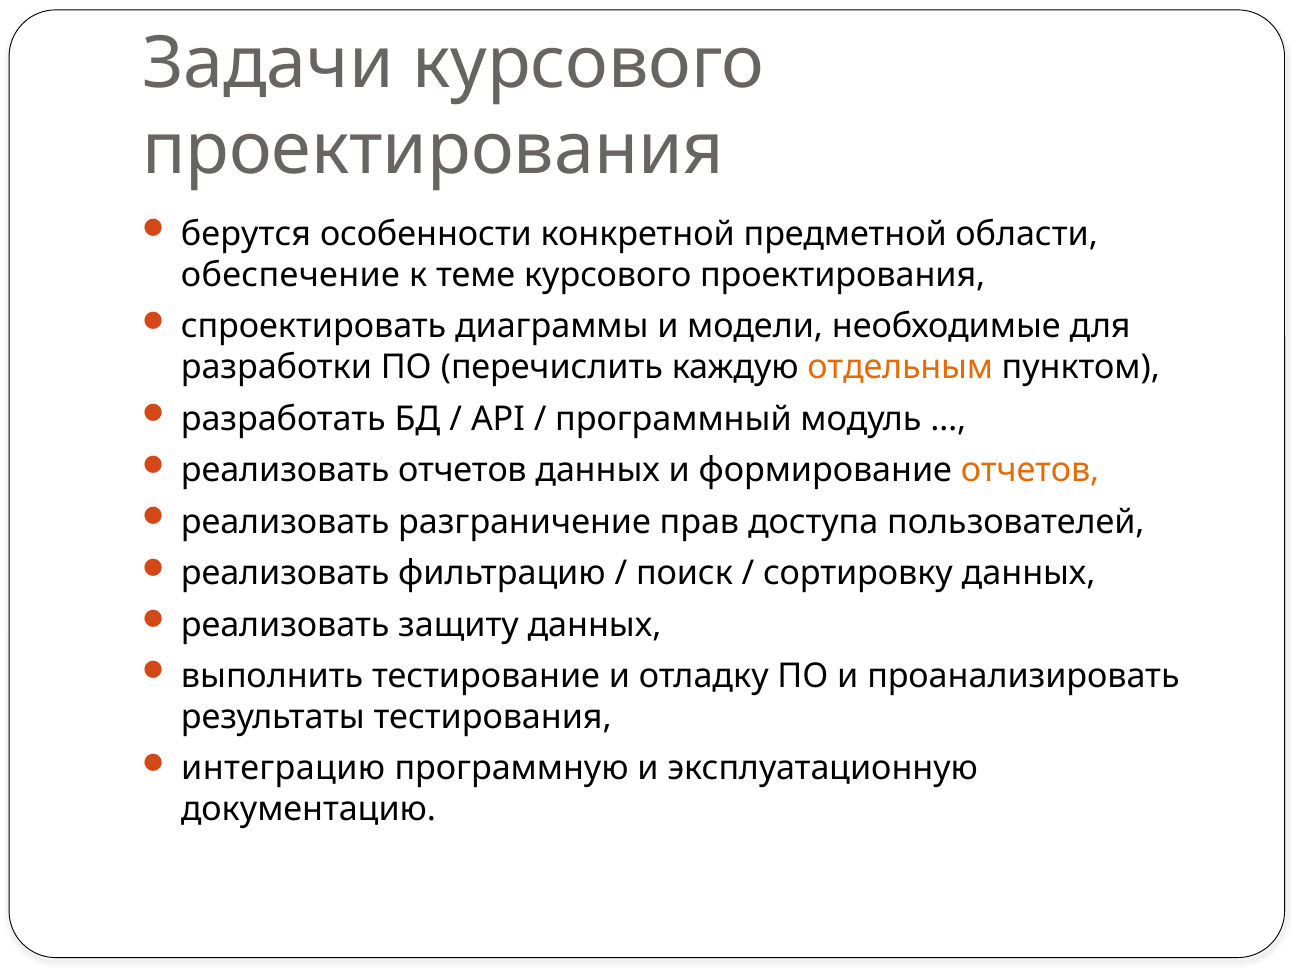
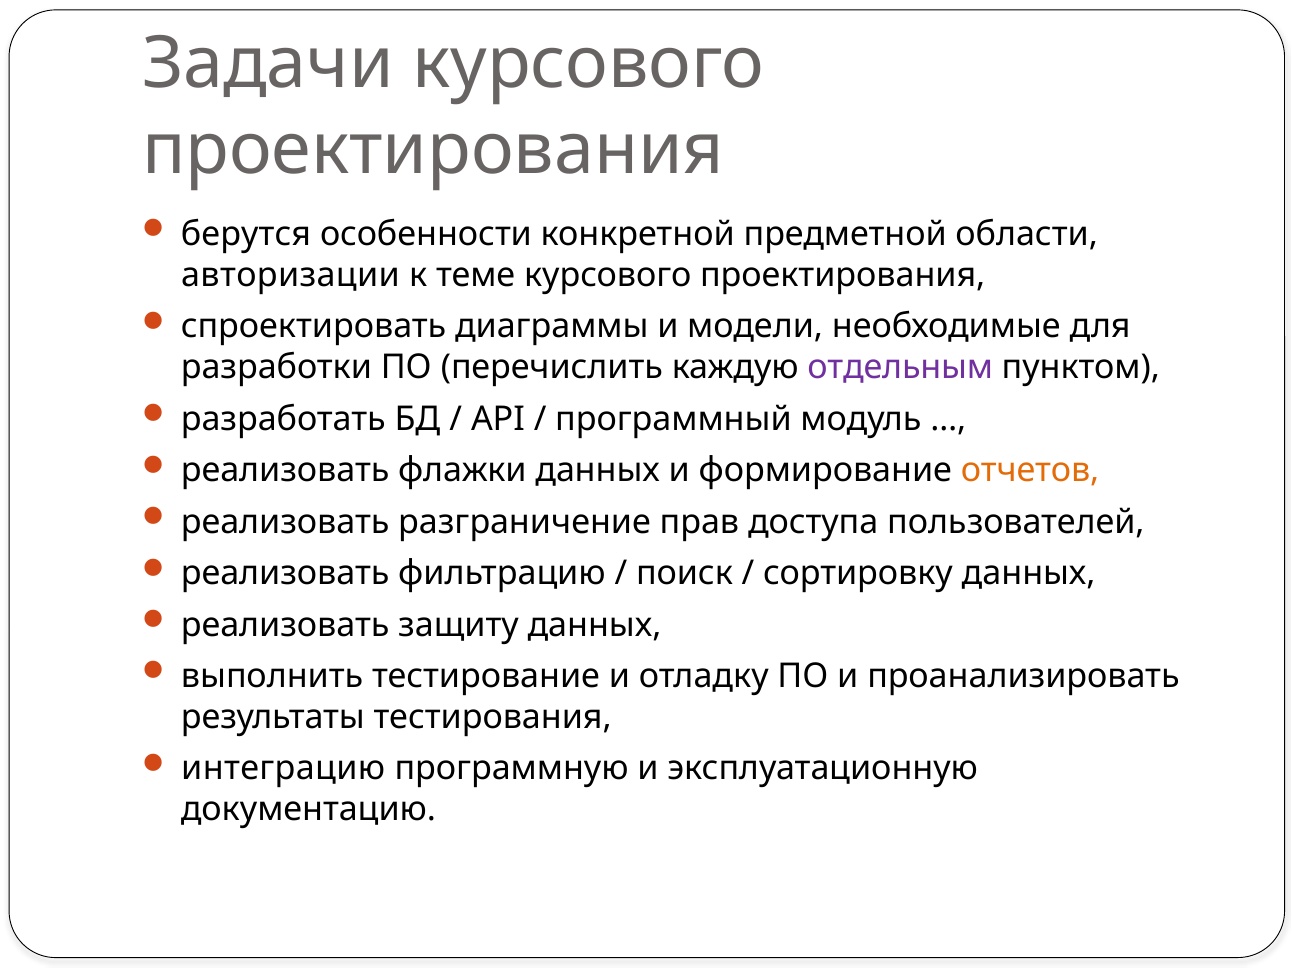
обеспечение: обеспечение -> авторизации
отдельным colour: orange -> purple
реализовать отчетов: отчетов -> флажки
